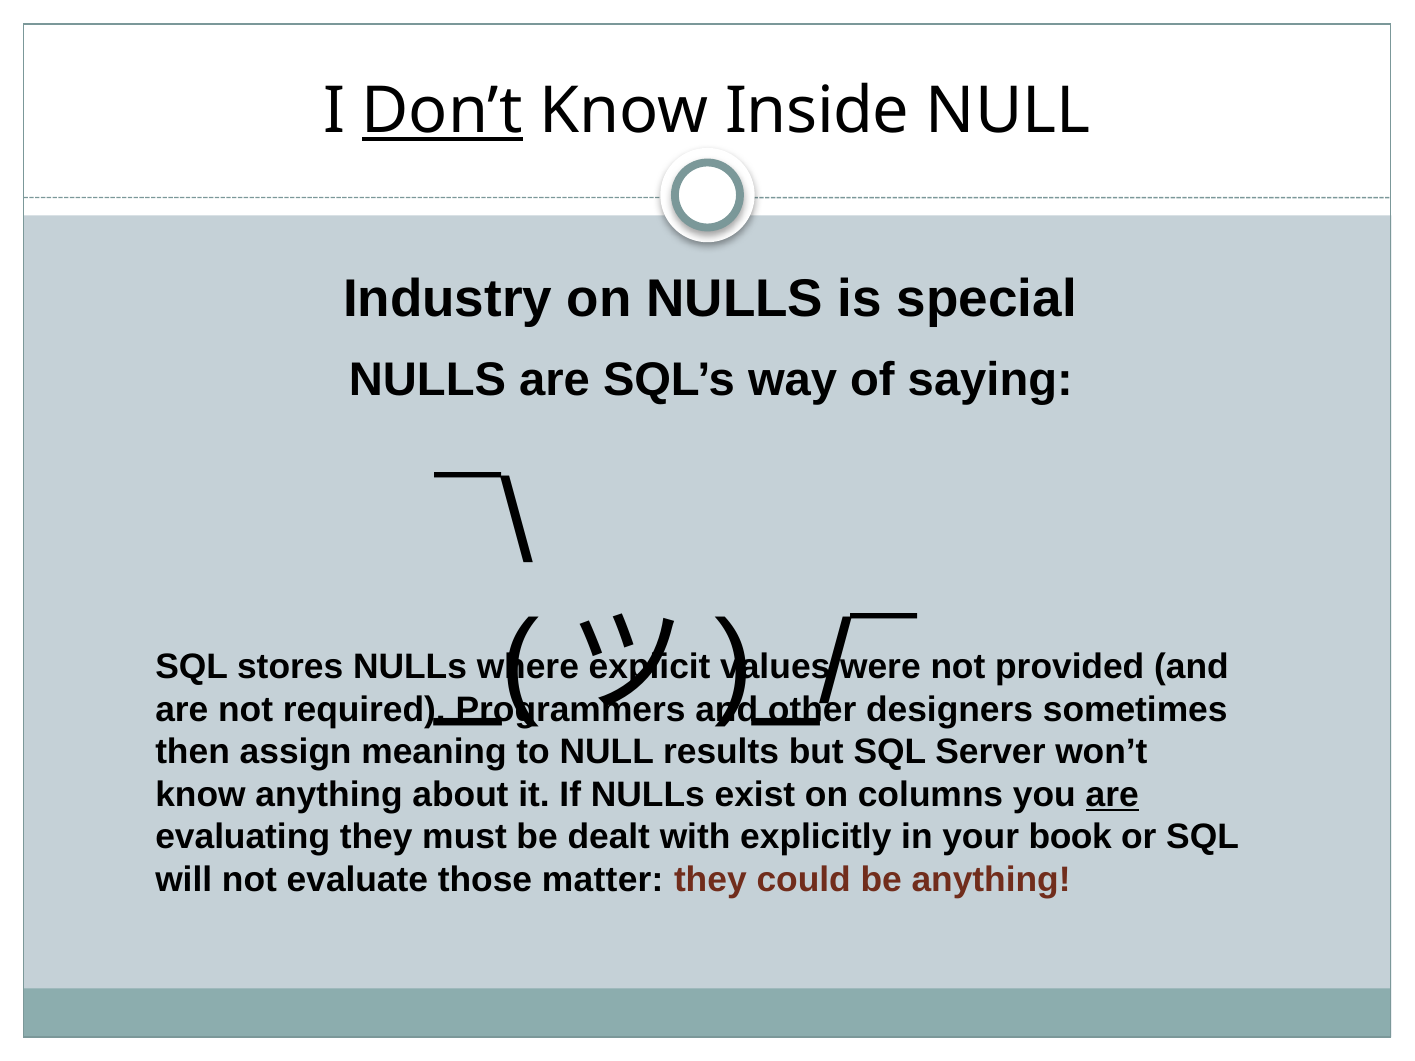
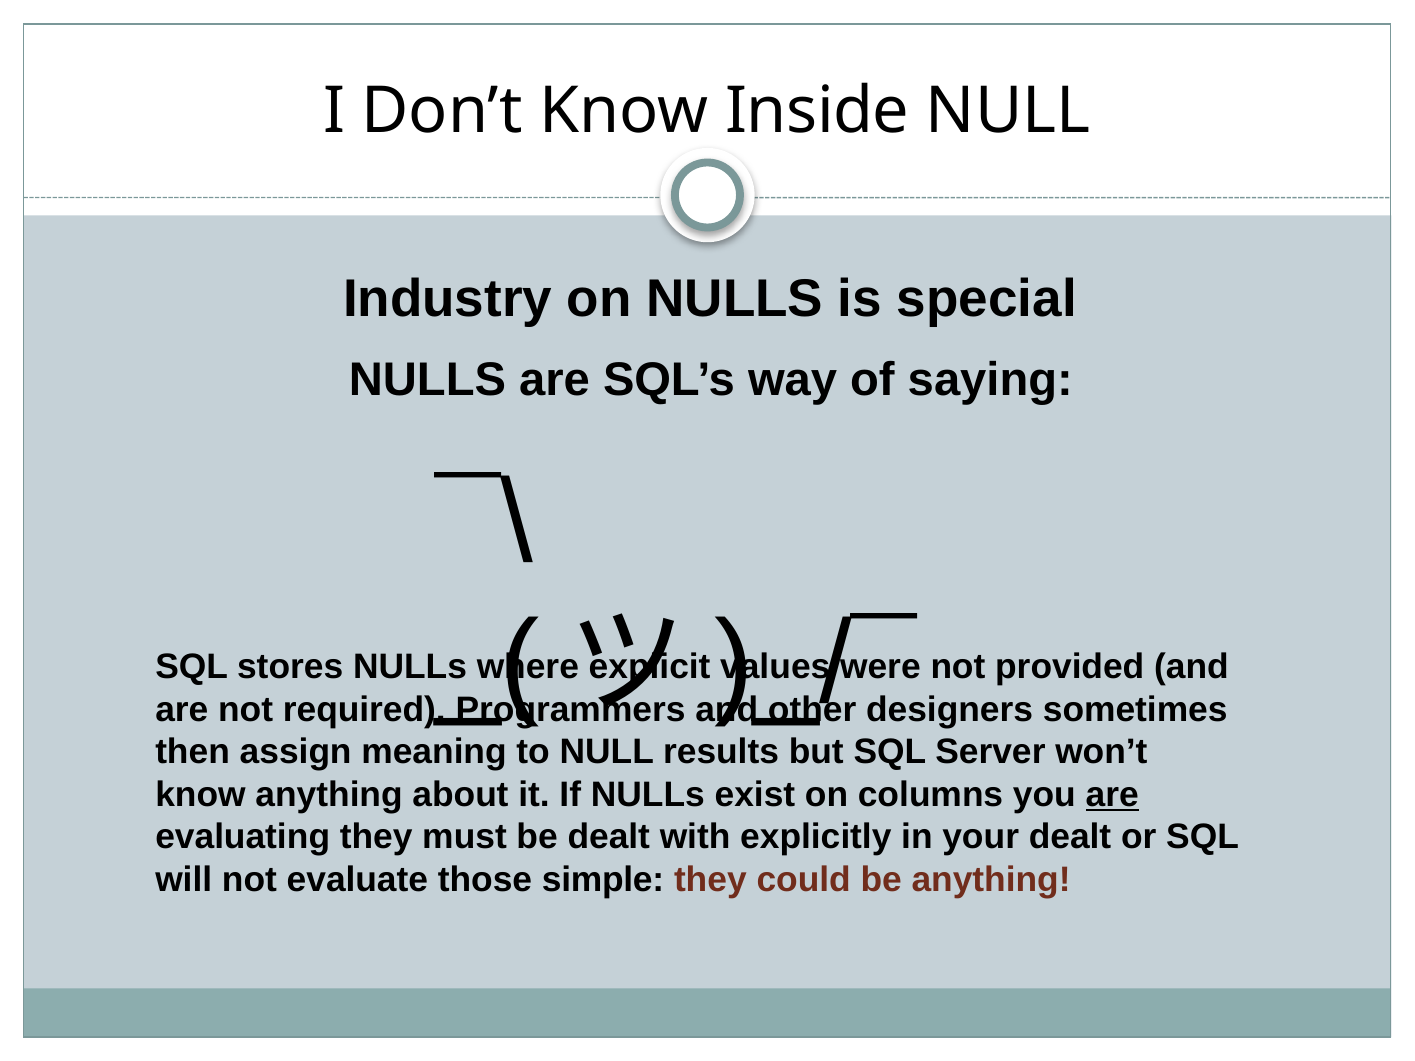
Don’t underline: present -> none
your book: book -> dealt
matter: matter -> simple
